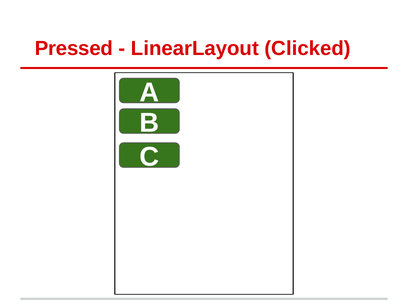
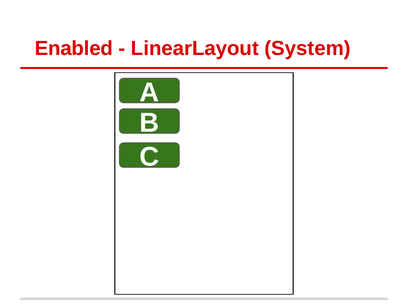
Pressed: Pressed -> Enabled
Clicked: Clicked -> System
